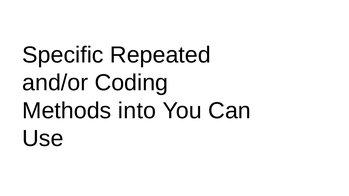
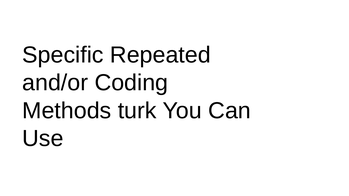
into: into -> turk
